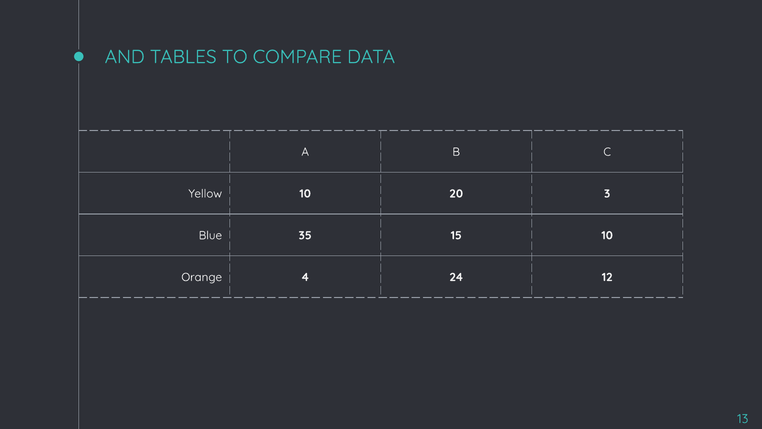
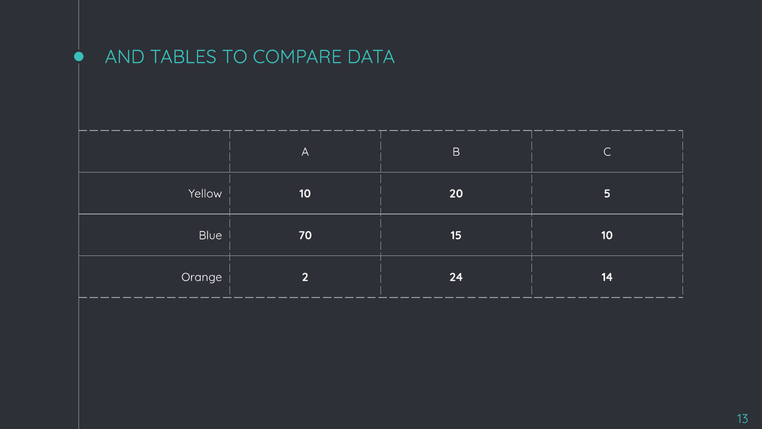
3: 3 -> 5
35: 35 -> 70
4: 4 -> 2
12: 12 -> 14
